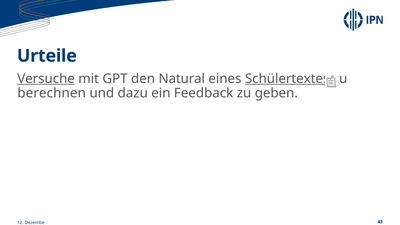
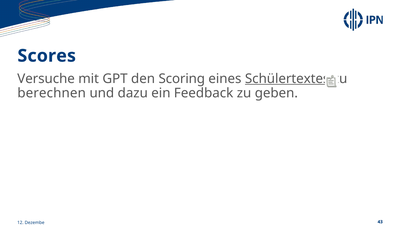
Urteile: Urteile -> Scores
Versuche underline: present -> none
Natural: Natural -> Scoring
